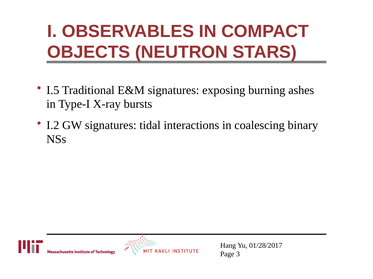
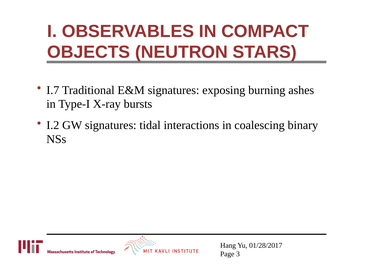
I.5: I.5 -> I.7
